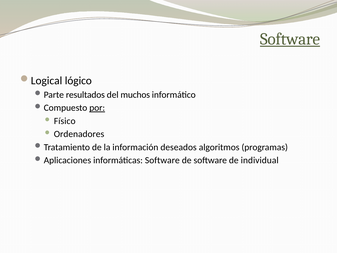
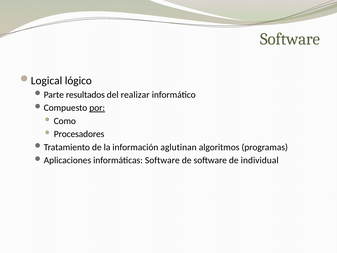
Software at (290, 39) underline: present -> none
muchos: muchos -> realizar
Físico: Físico -> Como
Ordenadores: Ordenadores -> Procesadores
deseados: deseados -> aglutinan
